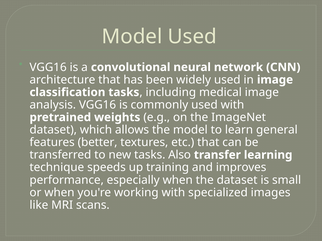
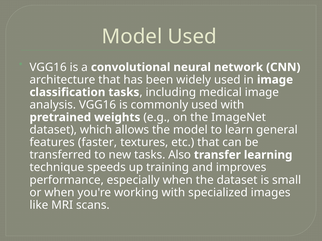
better: better -> faster
